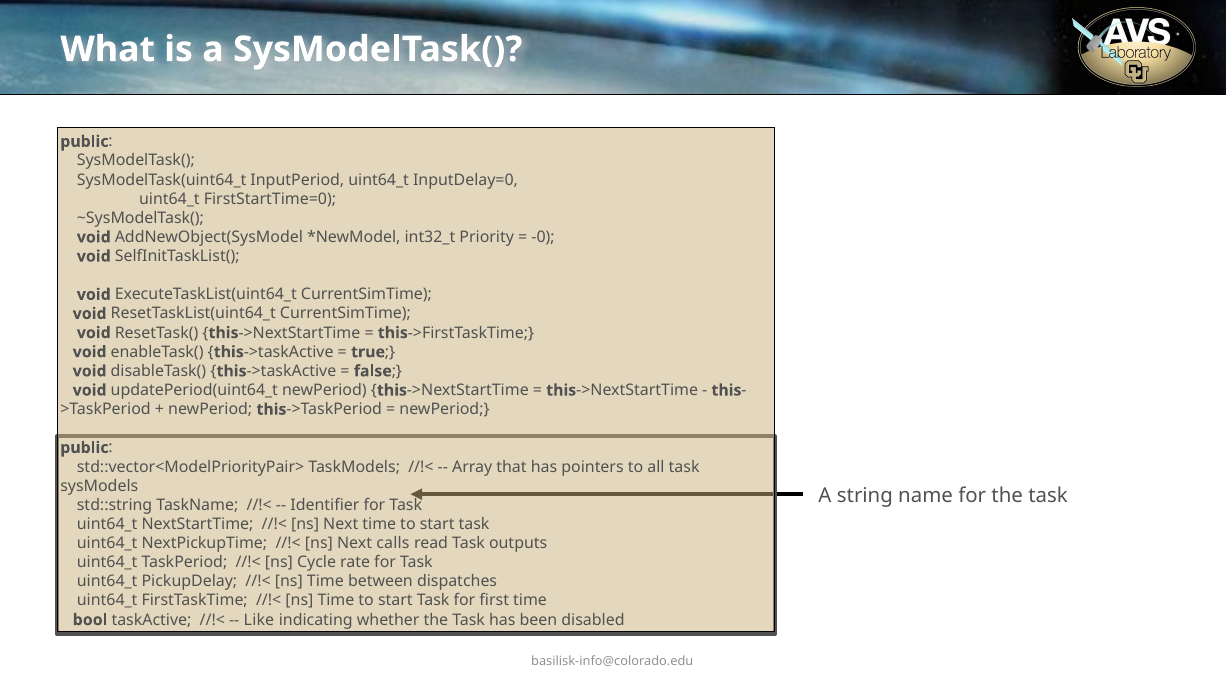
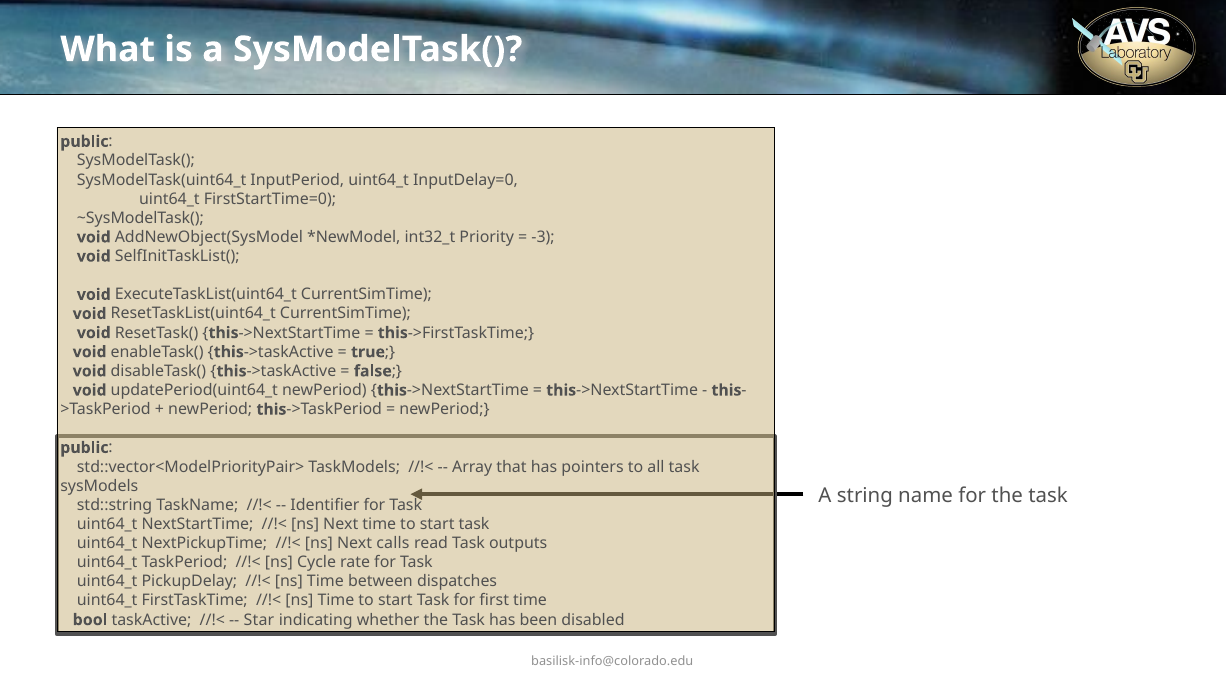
-0: -0 -> -3
Like: Like -> Star
